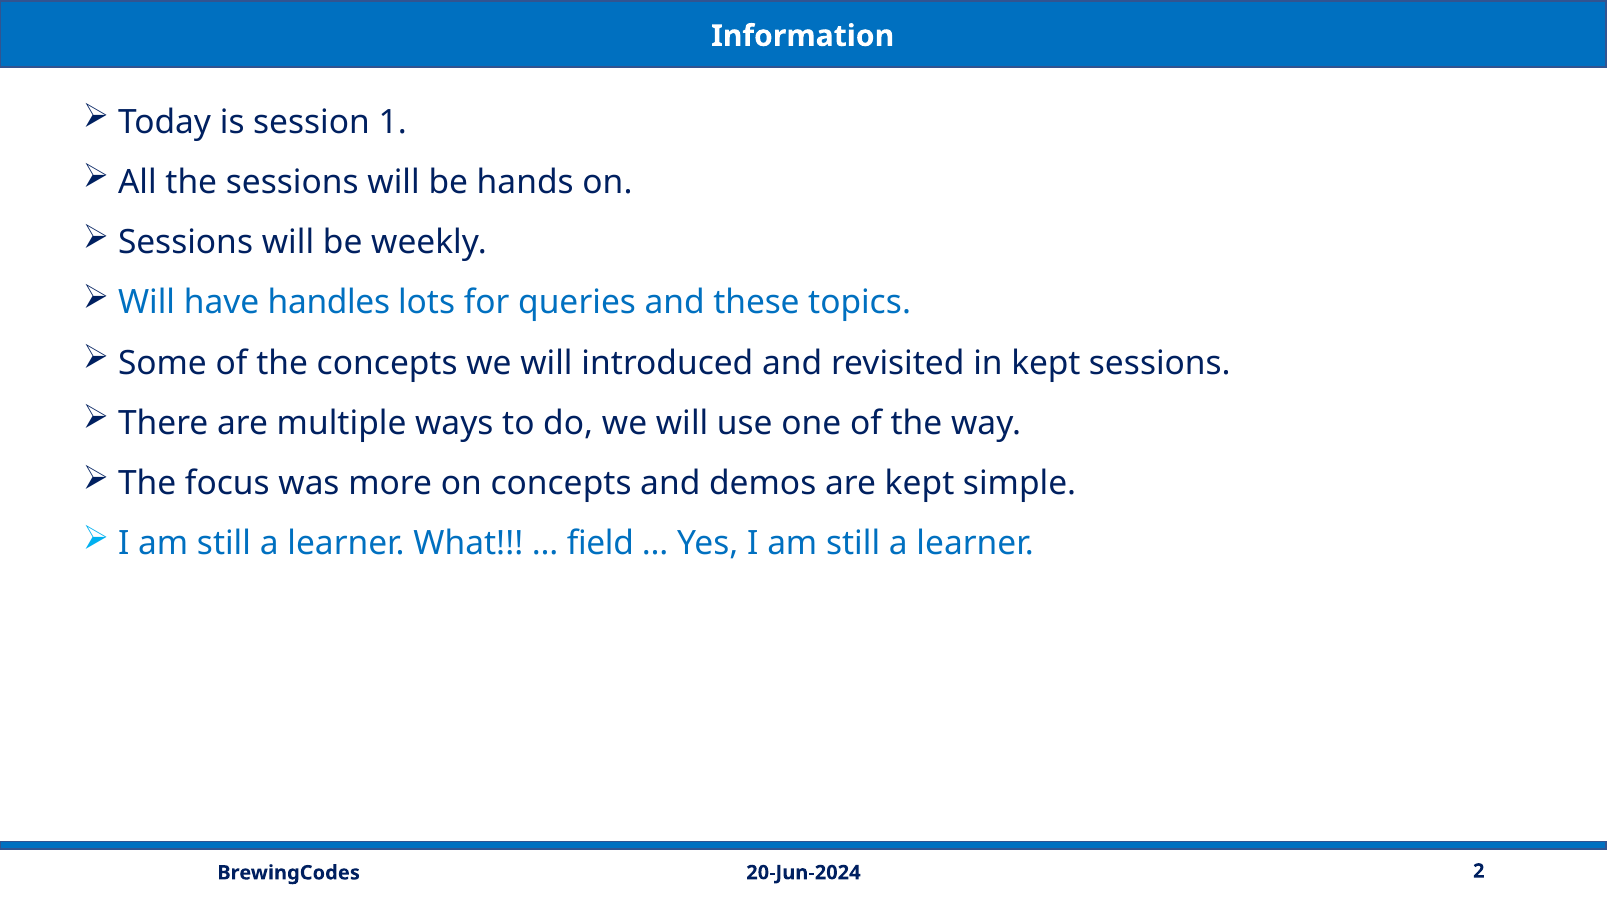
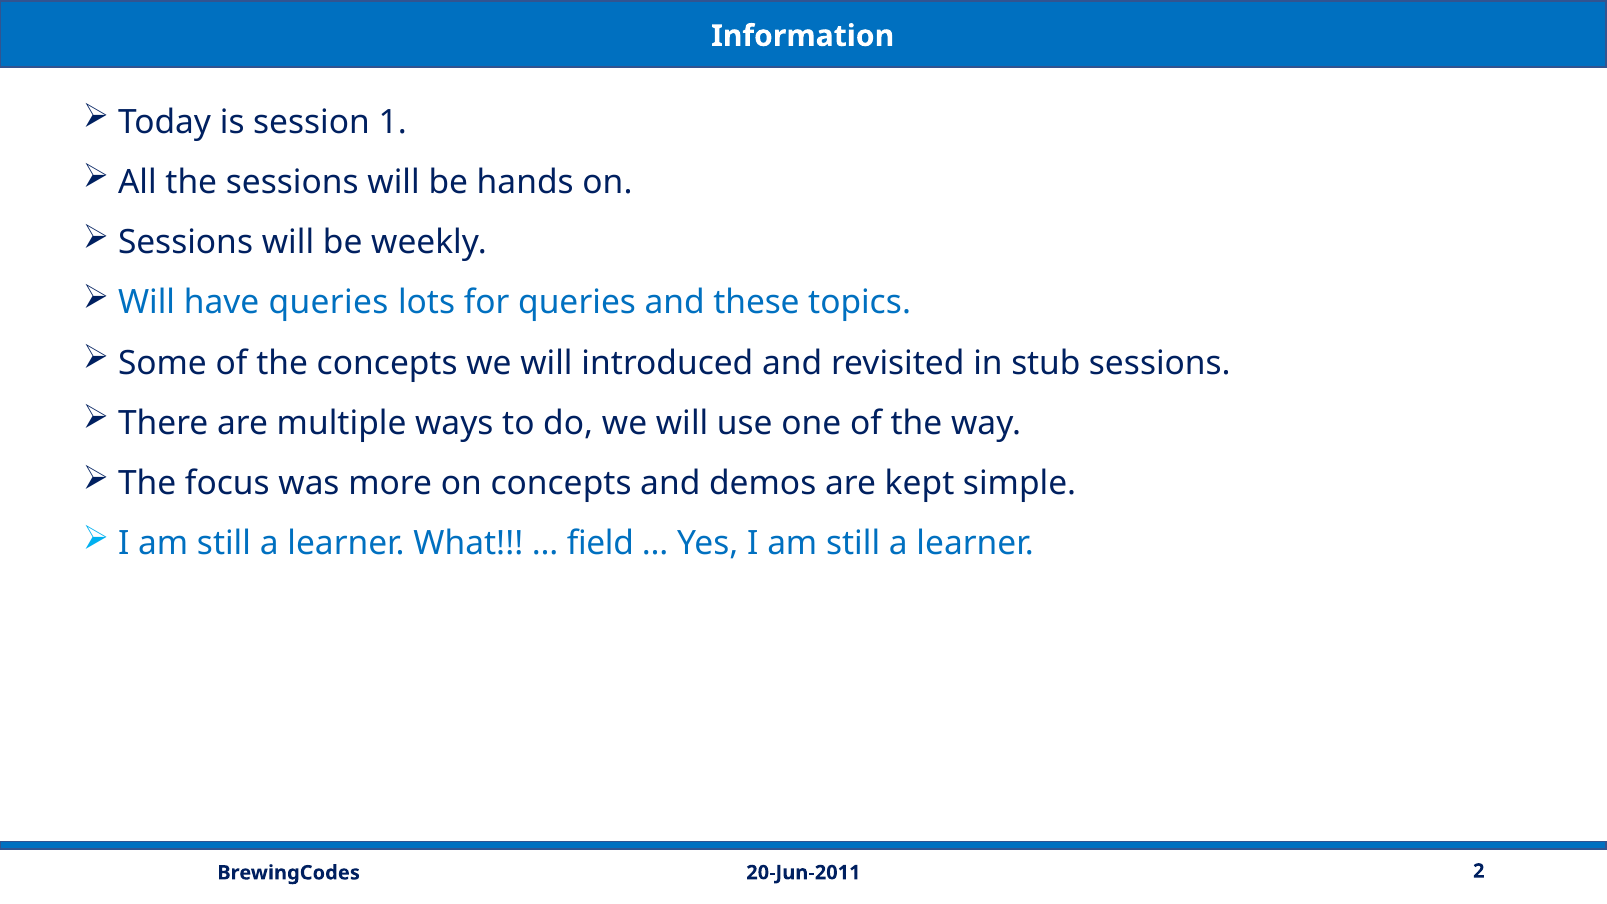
have handles: handles -> queries
in kept: kept -> stub
20-Jun-2024: 20-Jun-2024 -> 20-Jun-2011
